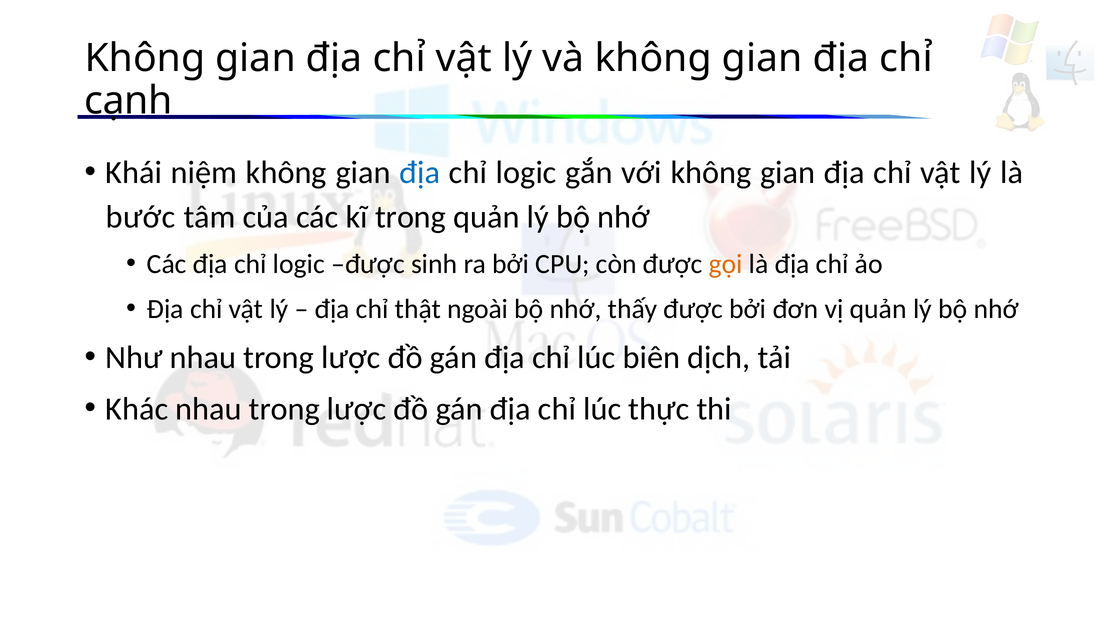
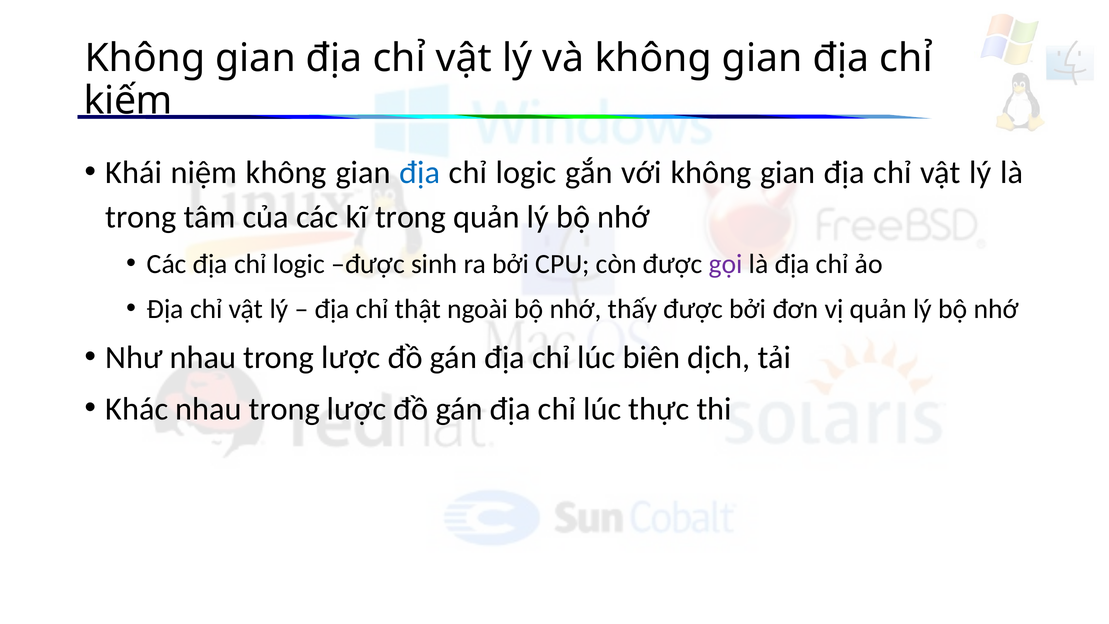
cạnh: cạnh -> kiếm
bước at (141, 217): bước -> trong
gọi colour: orange -> purple
